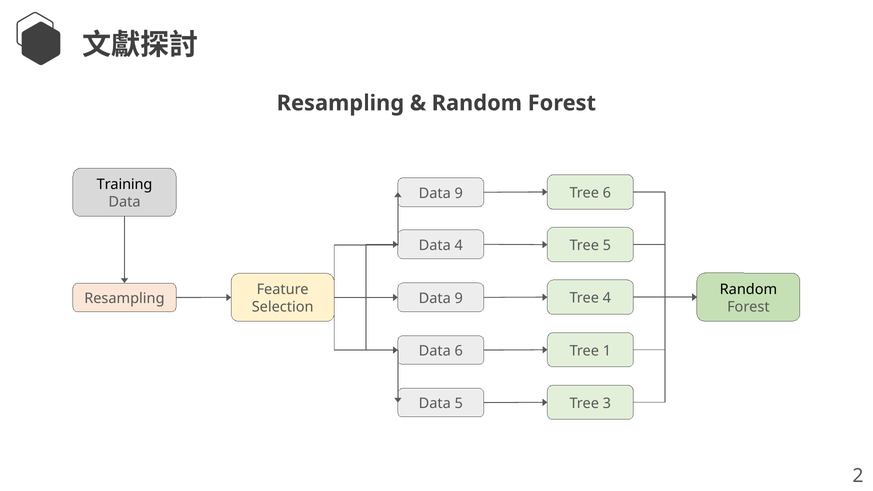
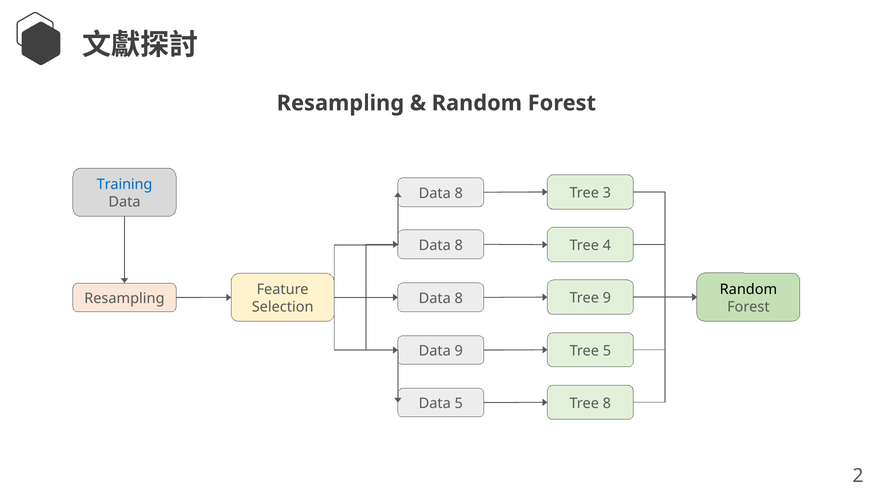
Training colour: black -> blue
Tree 6: 6 -> 3
9 at (459, 193): 9 -> 8
4 at (459, 245): 4 -> 8
Tree 5: 5 -> 4
Tree 4: 4 -> 9
9 at (459, 298): 9 -> 8
Tree 1: 1 -> 5
Data 6: 6 -> 9
Tree 3: 3 -> 8
